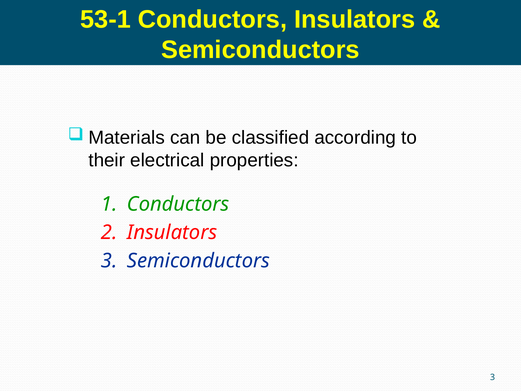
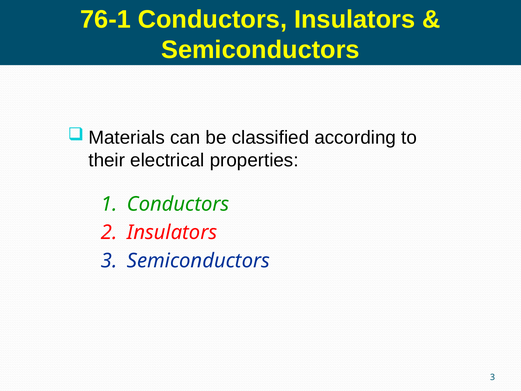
53-1: 53-1 -> 76-1
